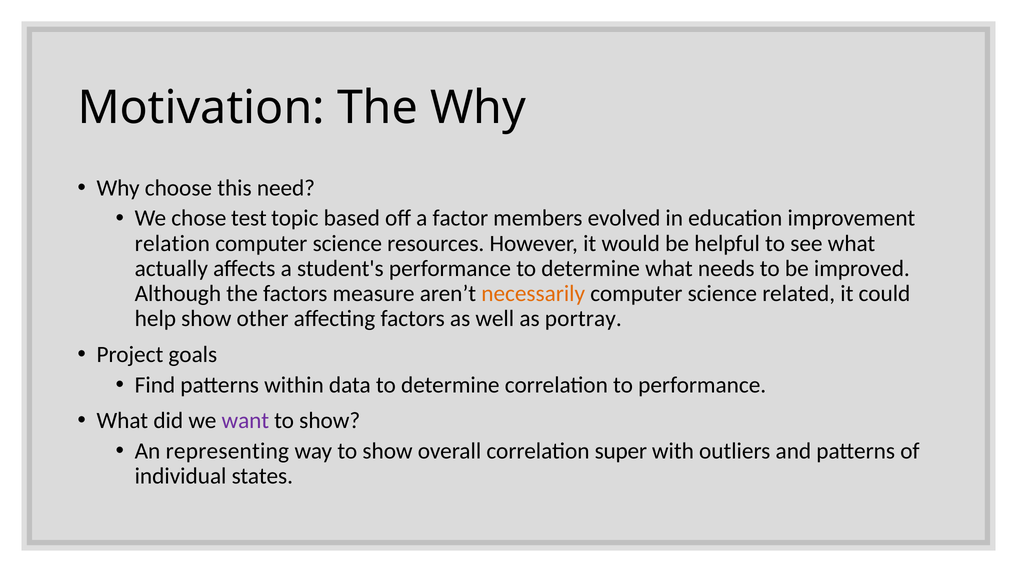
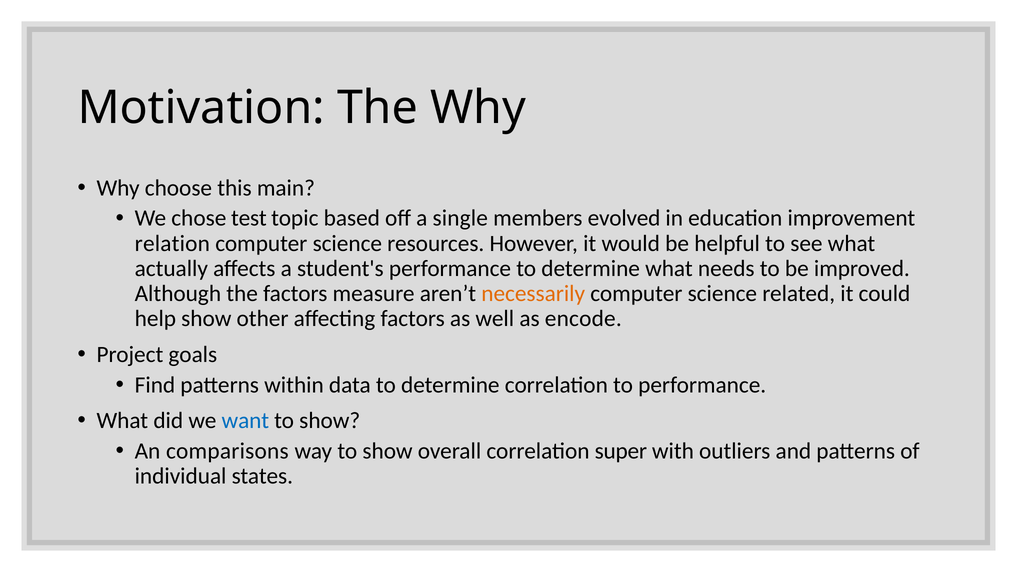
need: need -> main
factor: factor -> single
portray: portray -> encode
want colour: purple -> blue
representing: representing -> comparisons
